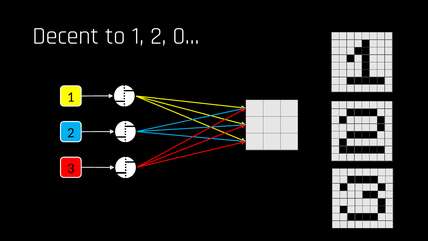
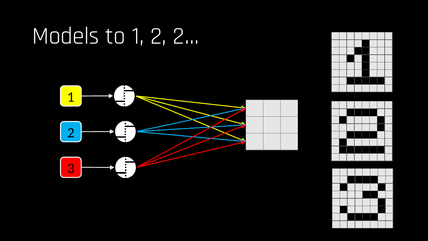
Decent: Decent -> Models
0…: 0… -> 2…
